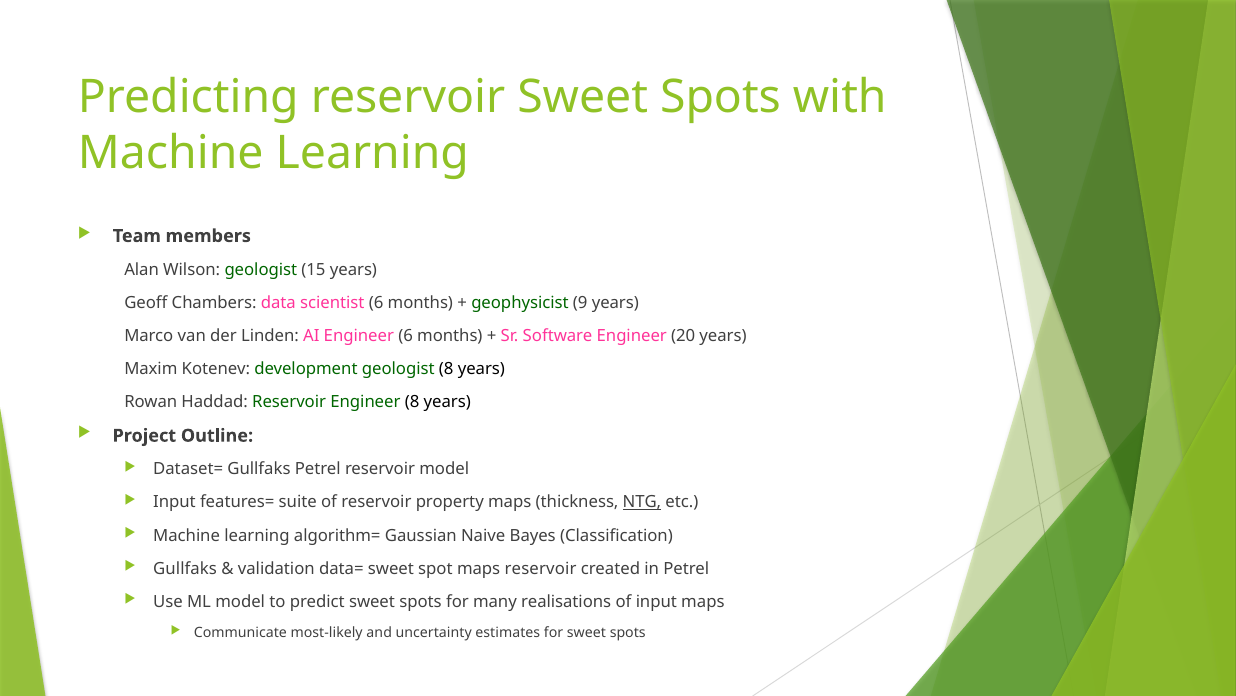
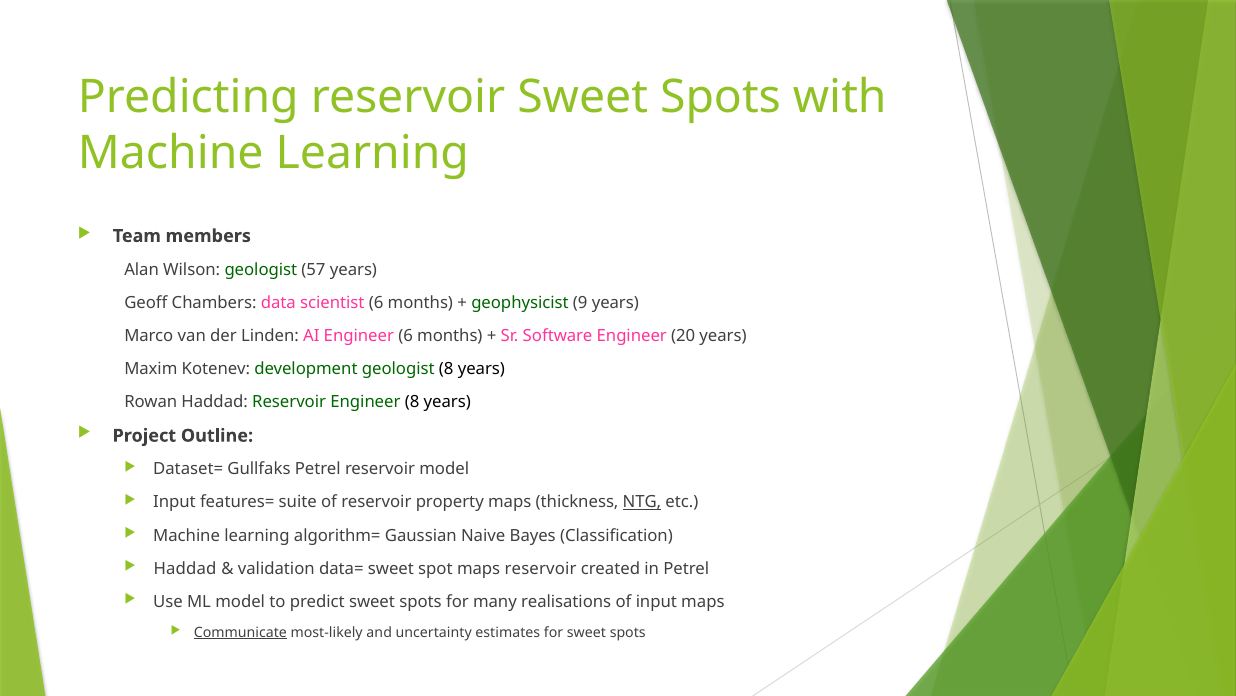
15: 15 -> 57
Gullfaks at (185, 568): Gullfaks -> Haddad
Communicate underline: none -> present
